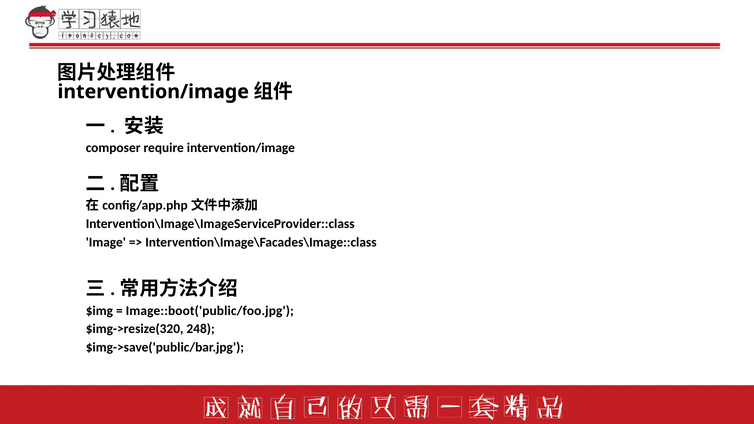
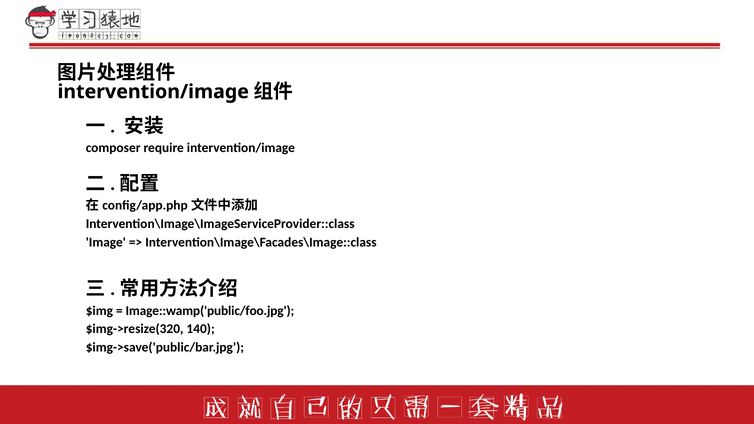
Image::boot('public/foo.jpg: Image::boot('public/foo.jpg -> Image::wamp('public/foo.jpg
248: 248 -> 140
